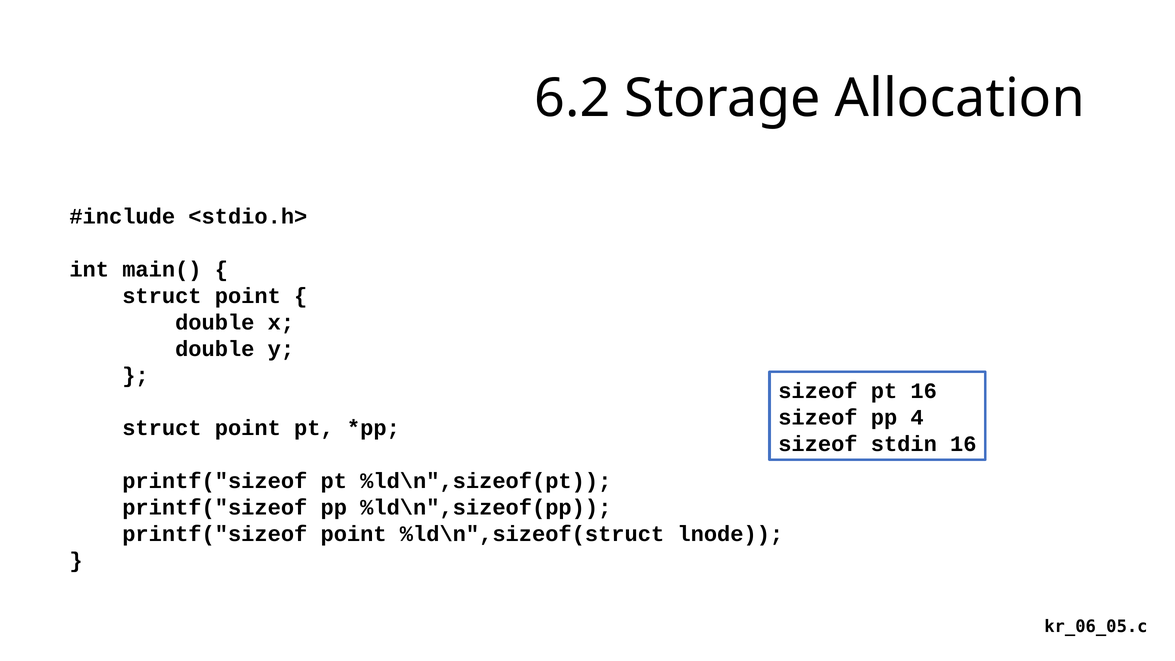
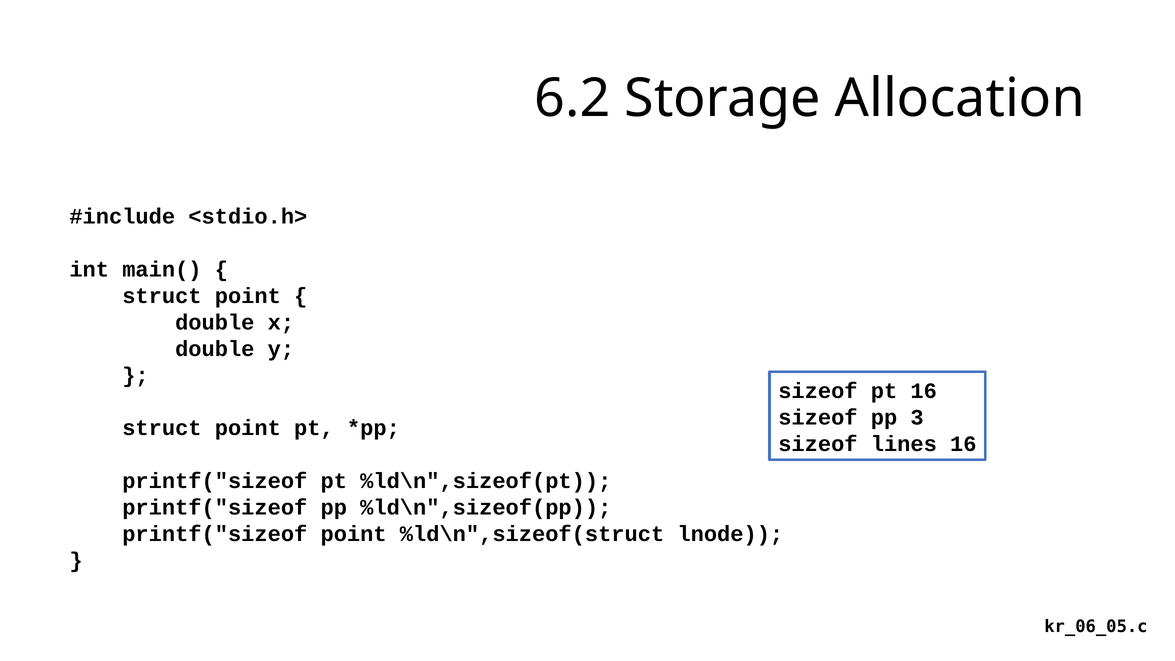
4: 4 -> 3
stdin: stdin -> lines
